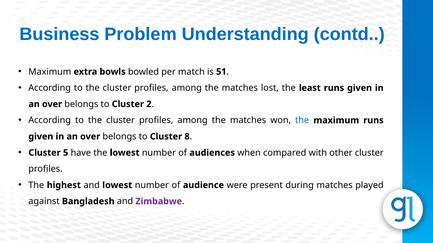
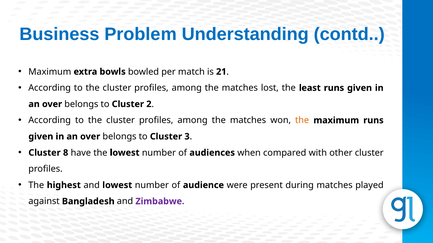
51: 51 -> 21
the at (302, 121) colour: blue -> orange
8: 8 -> 3
5: 5 -> 8
